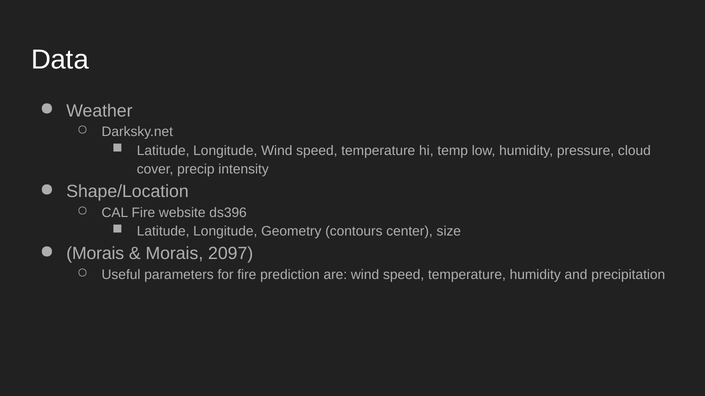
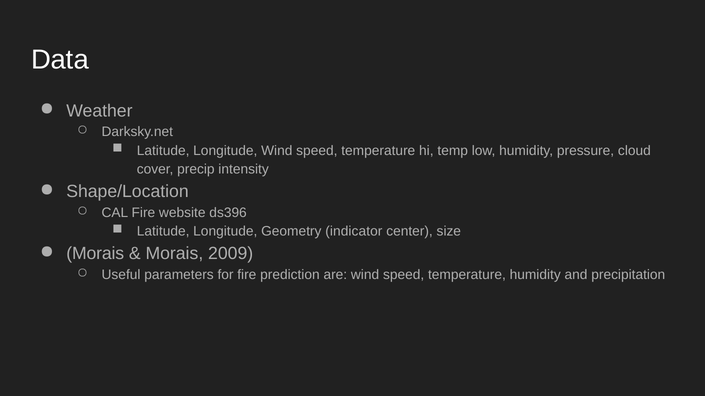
contours: contours -> indicator
2097: 2097 -> 2009
